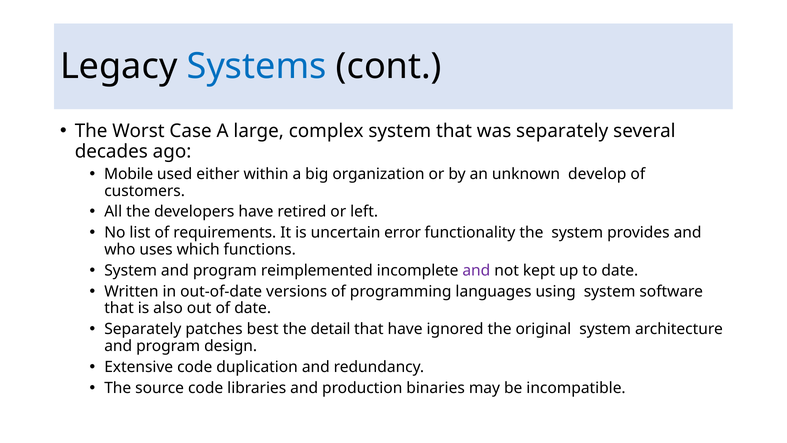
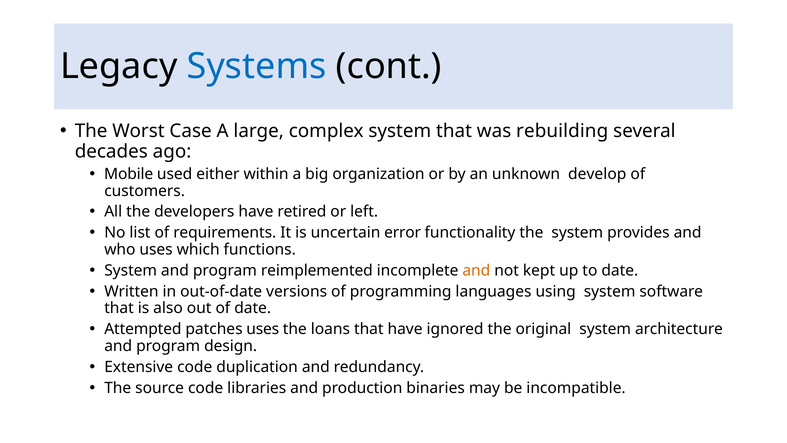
was separately: separately -> rebuilding
and at (476, 270) colour: purple -> orange
Separately at (143, 329): Separately -> Attempted
patches best: best -> uses
detail: detail -> loans
